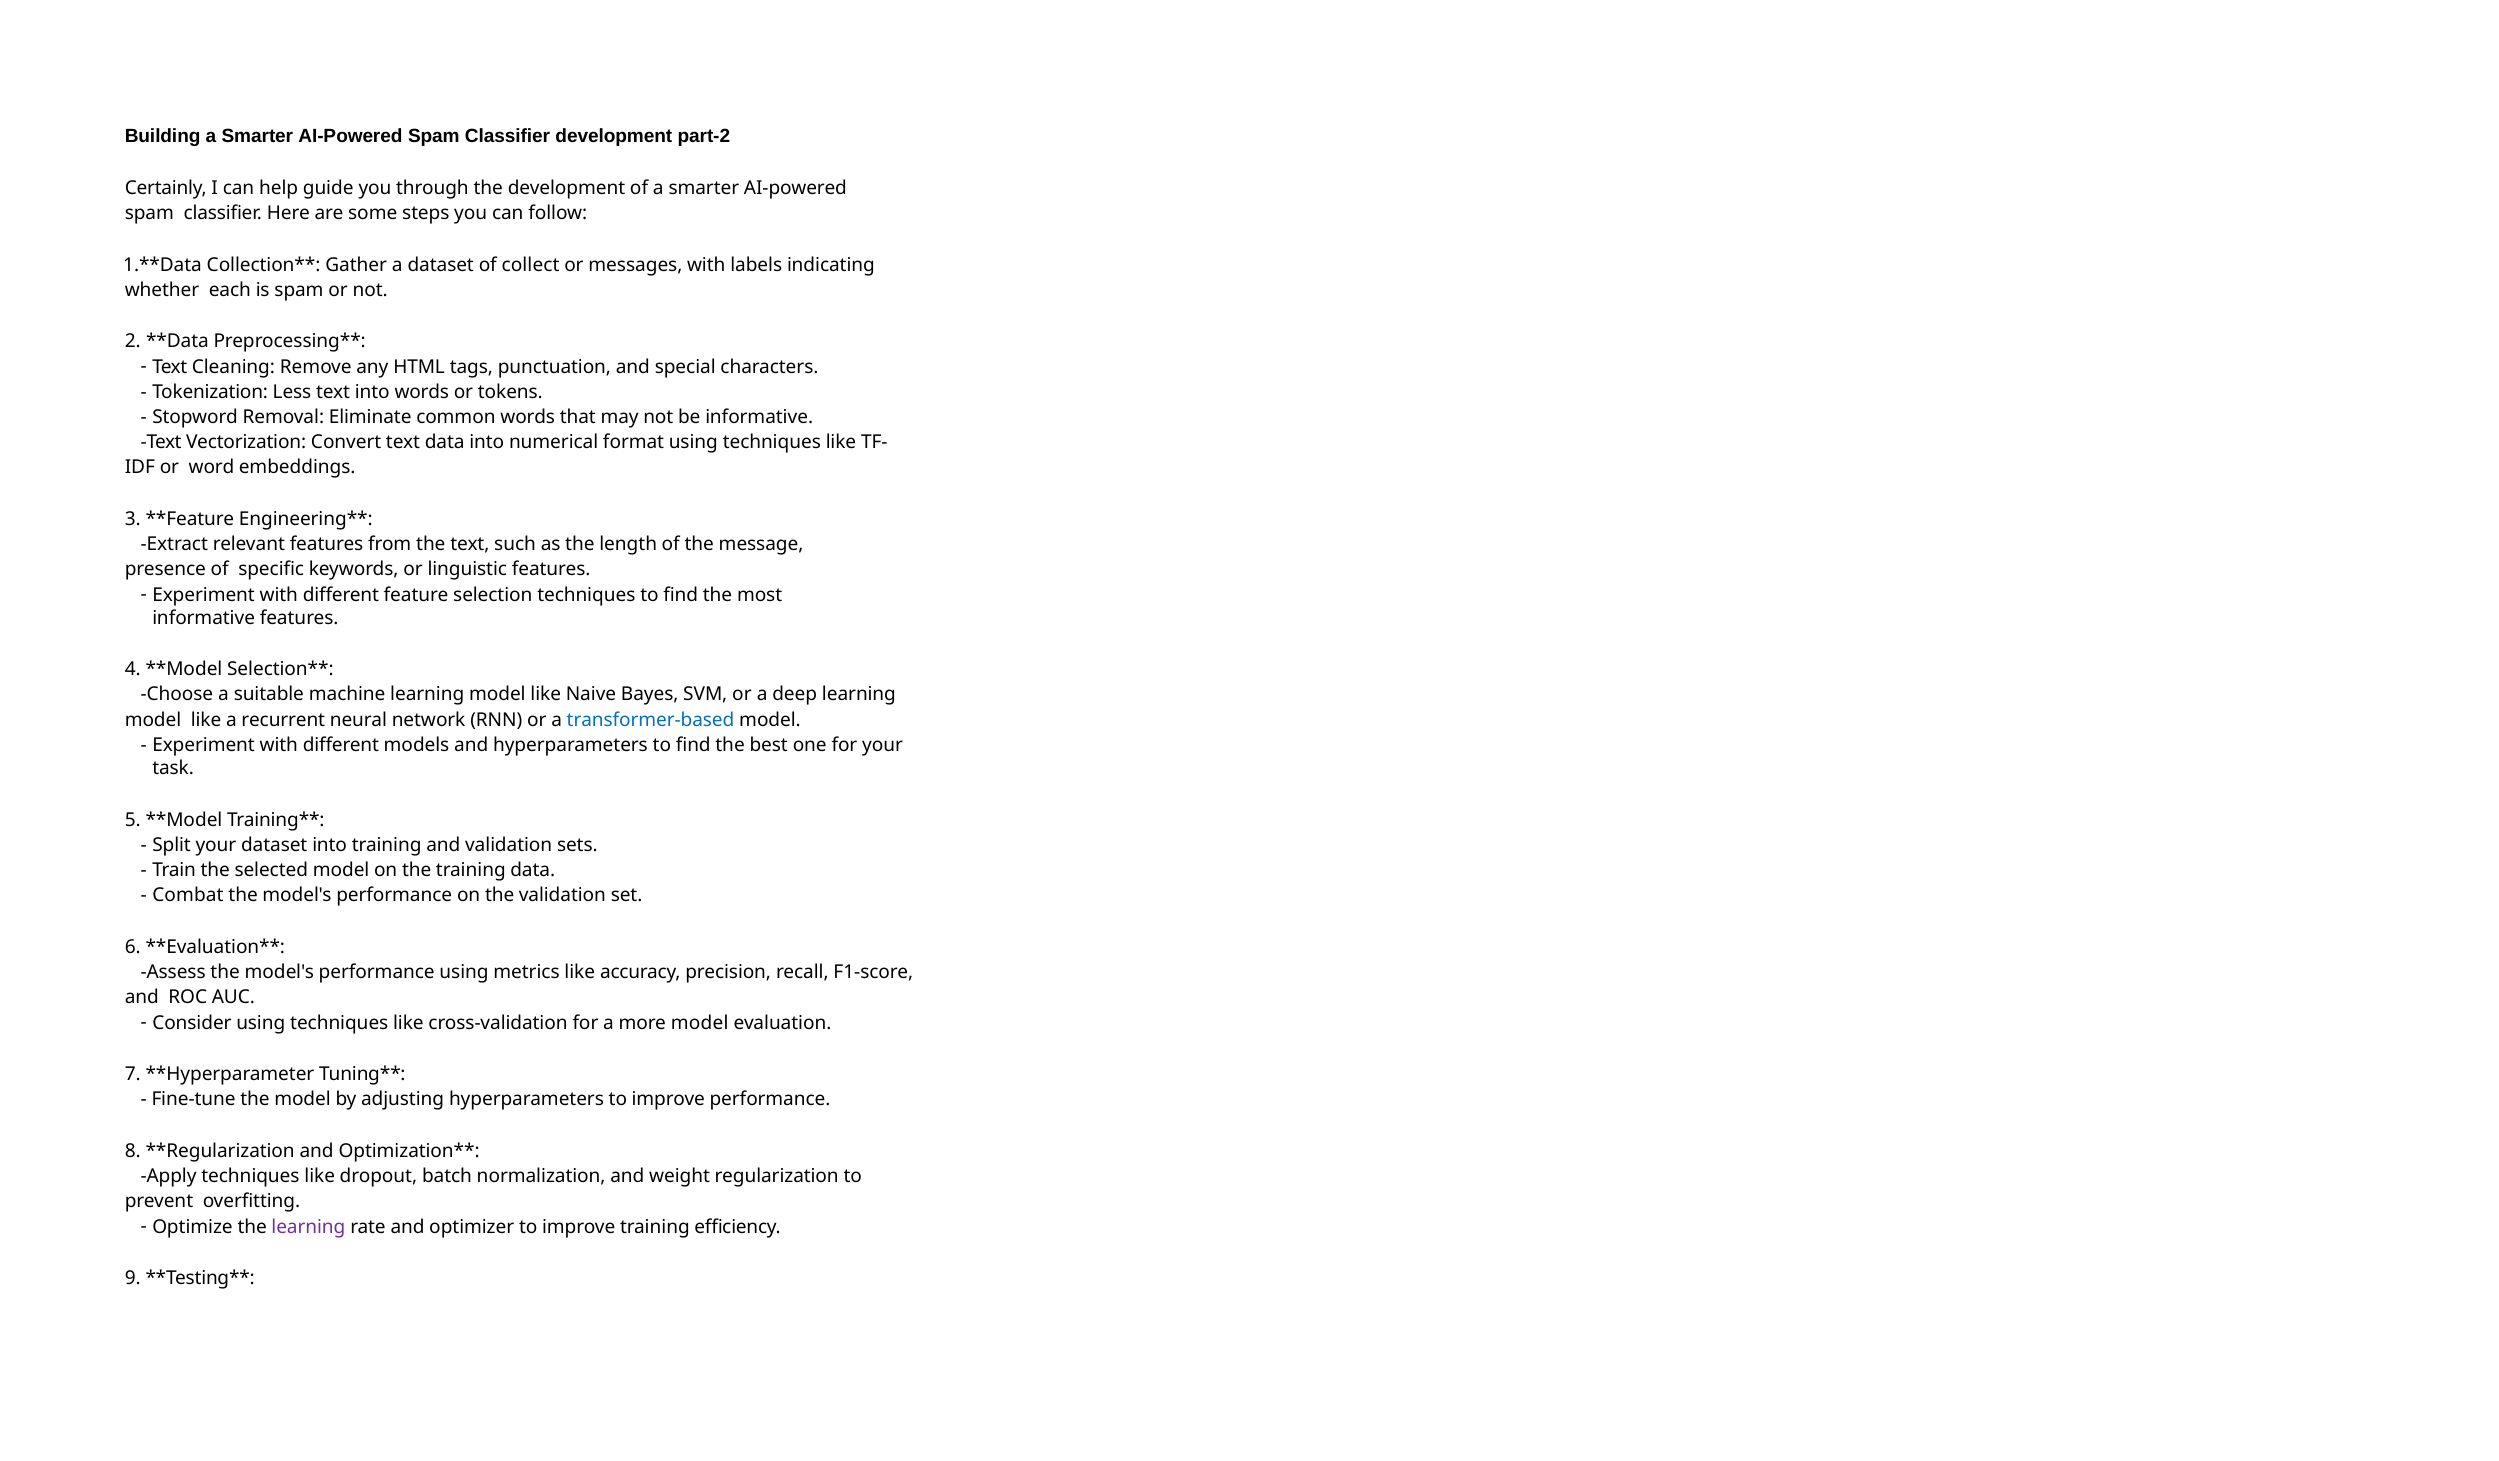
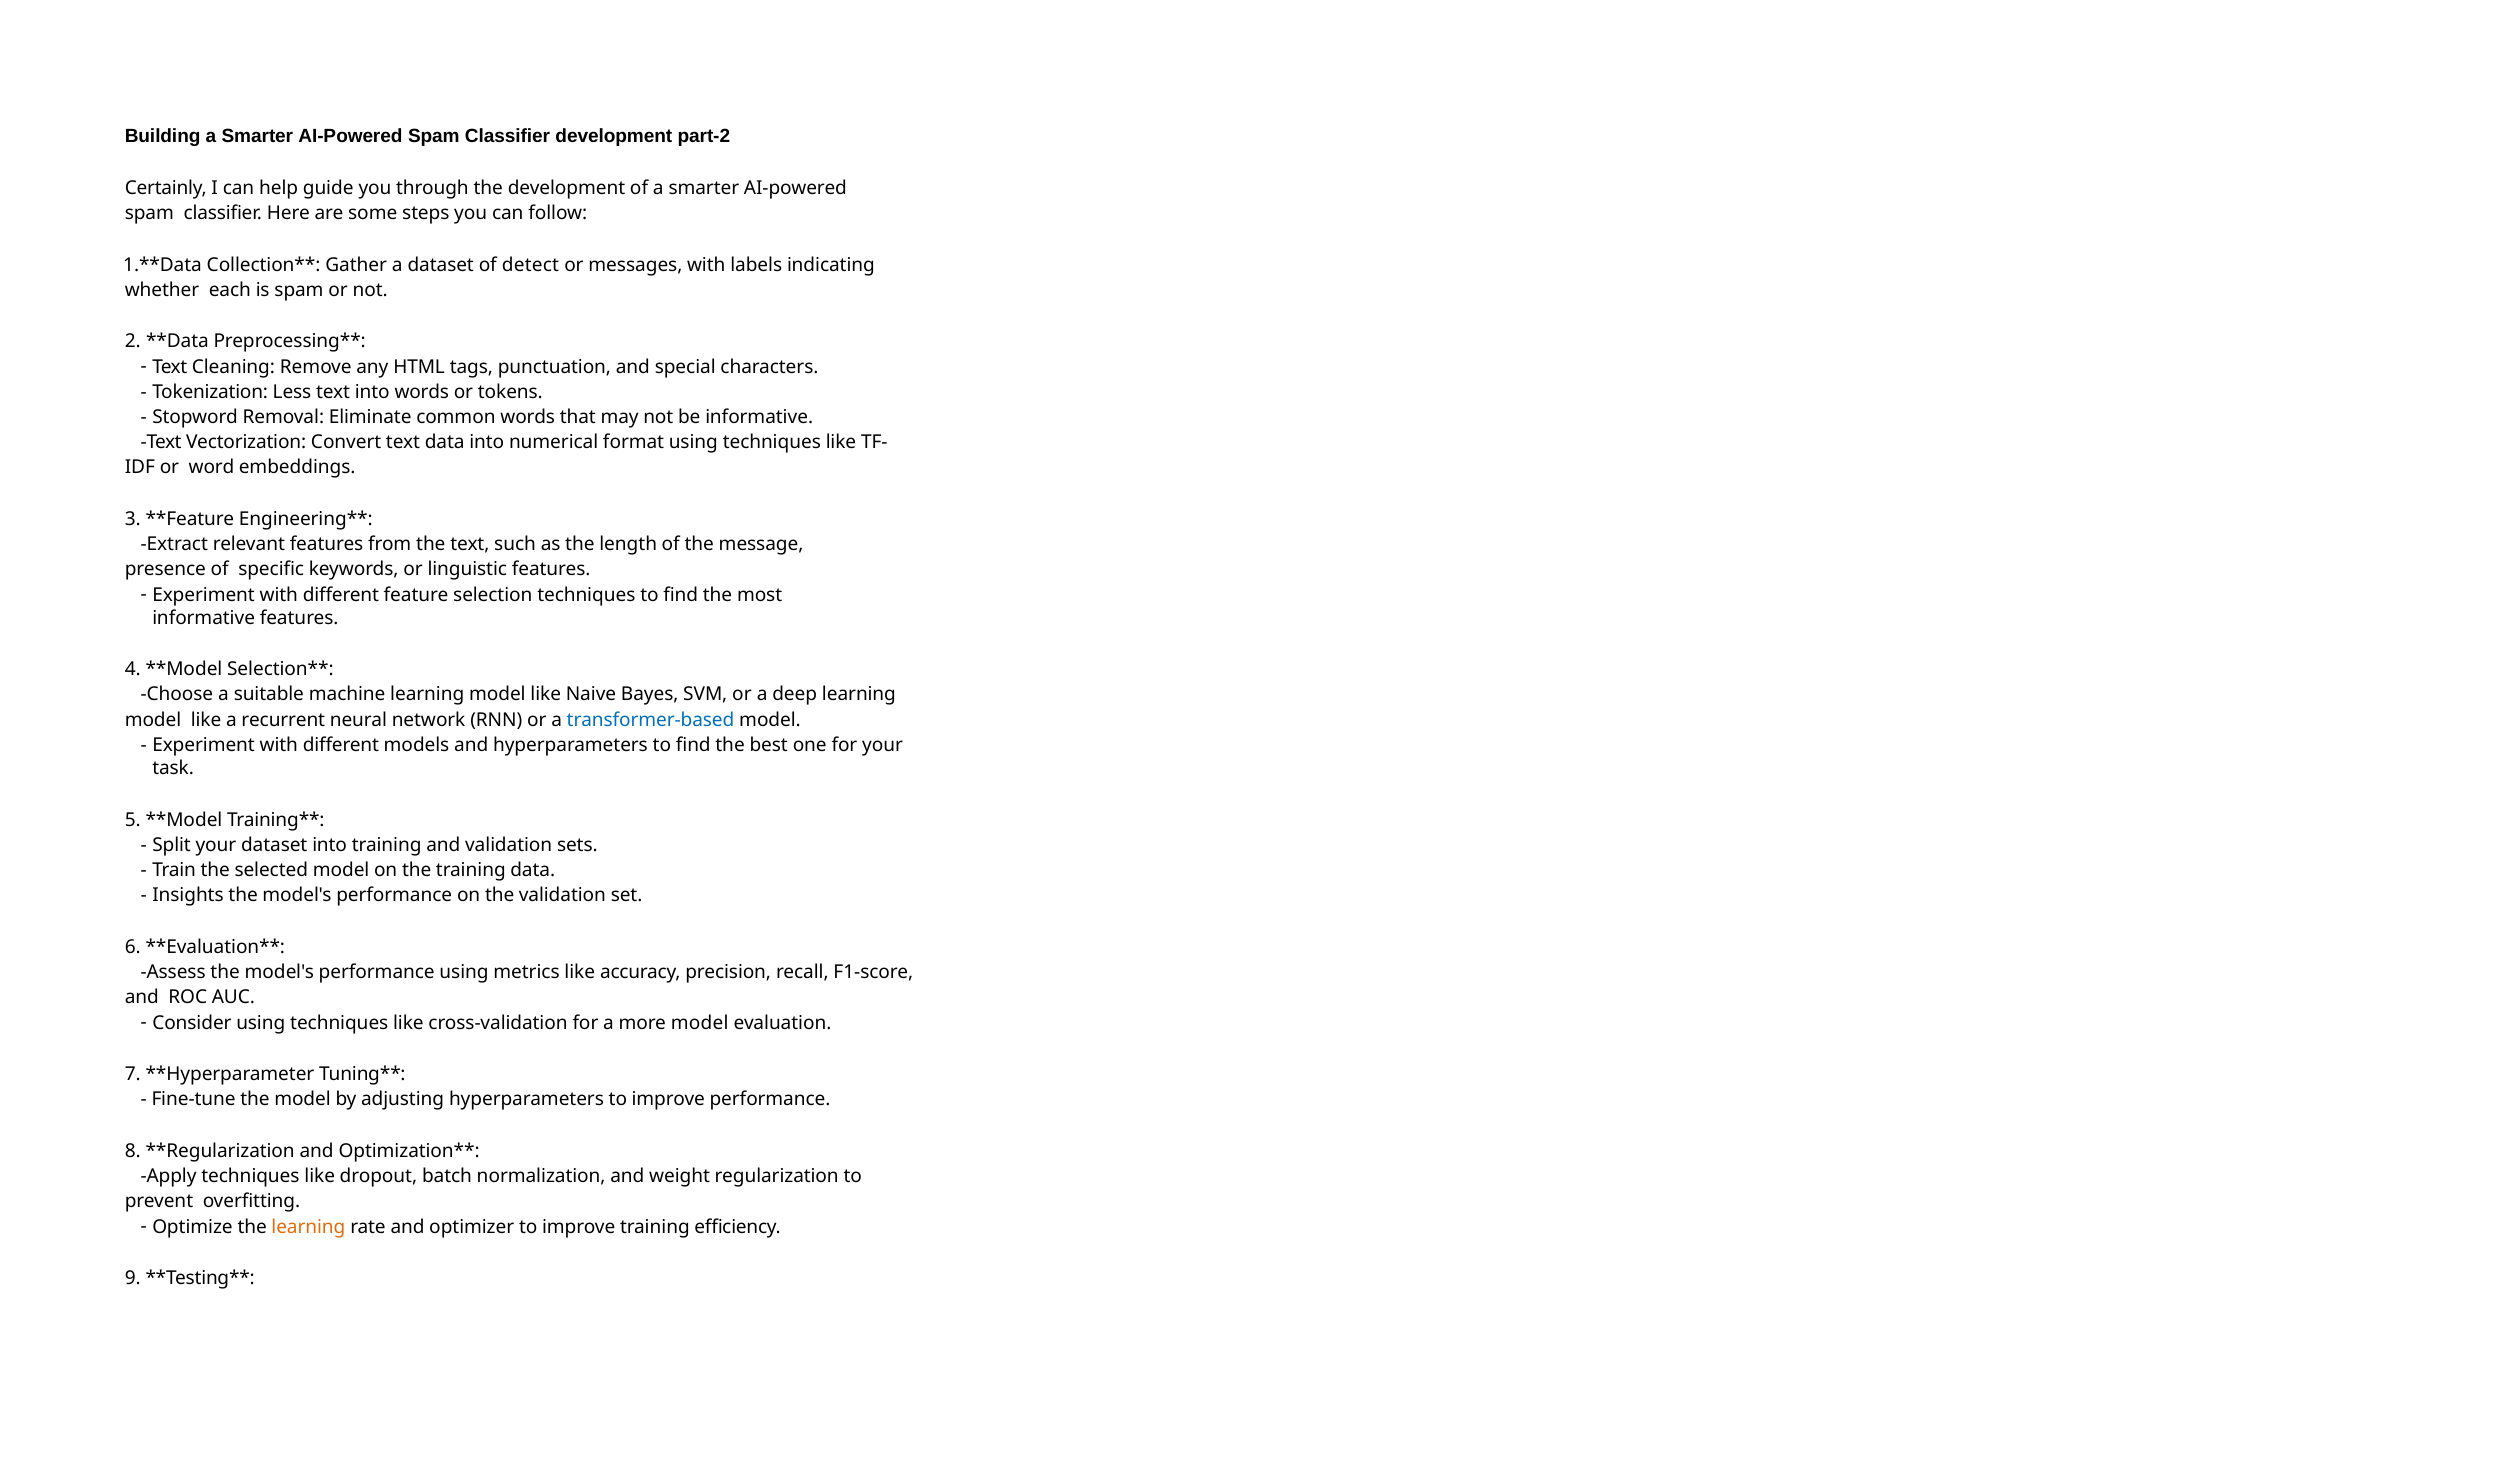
collect: collect -> detect
Combat: Combat -> Insights
learning at (308, 1226) colour: purple -> orange
